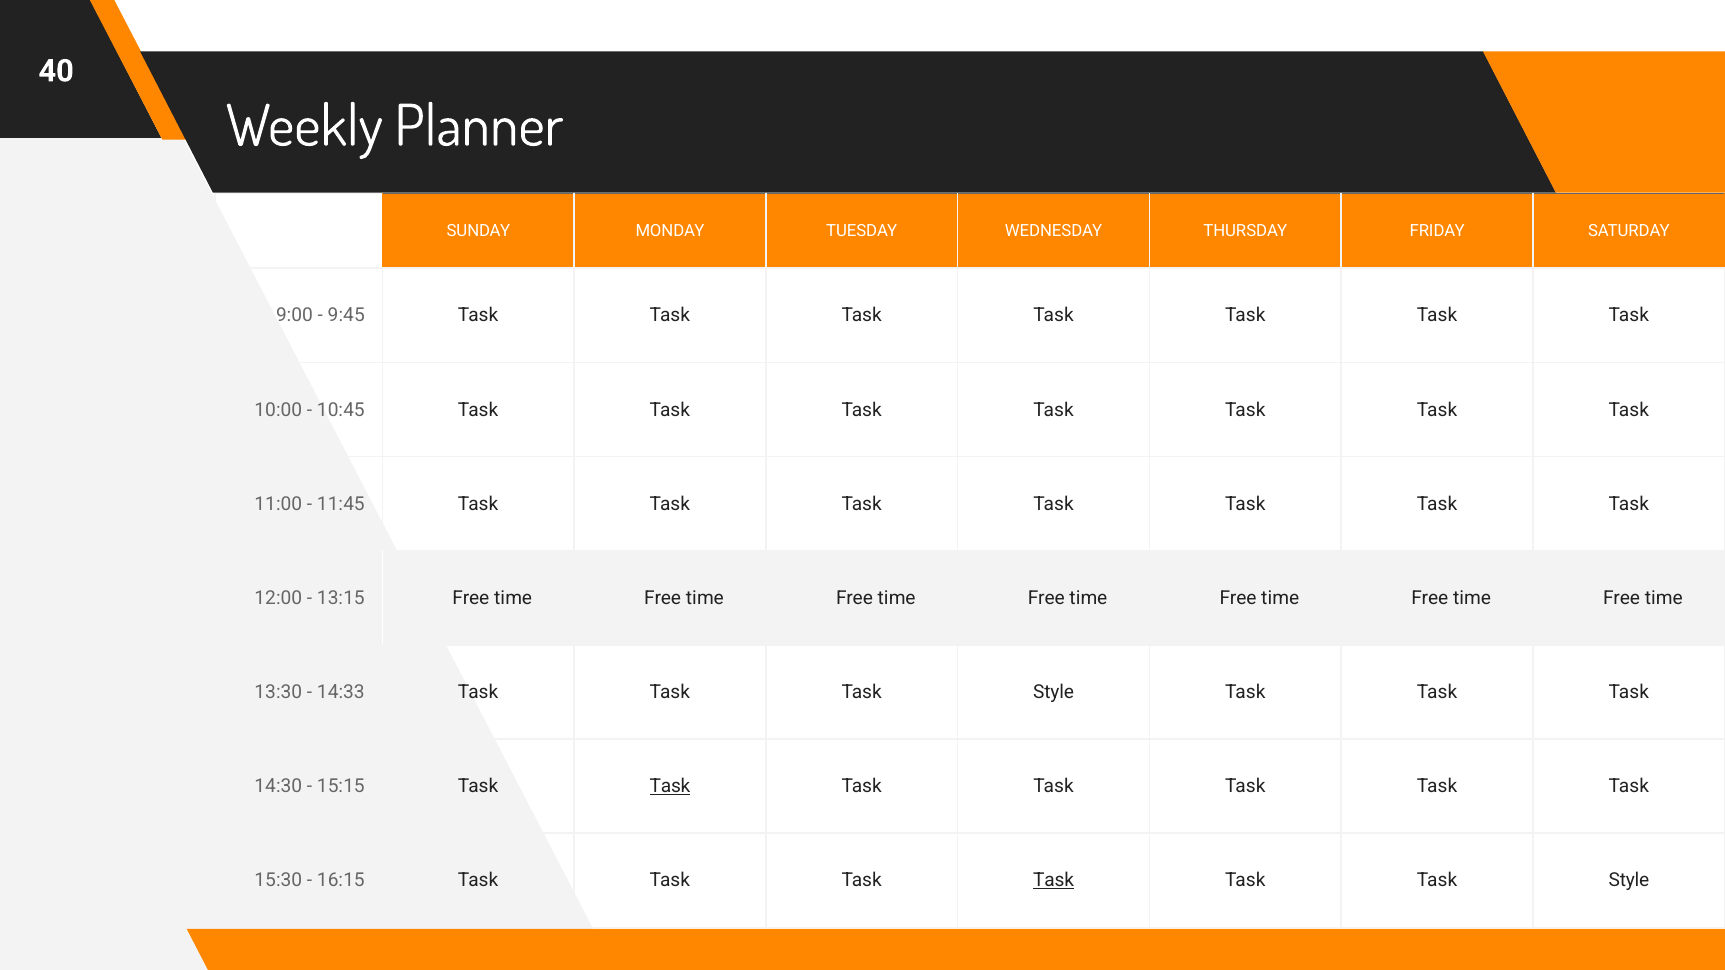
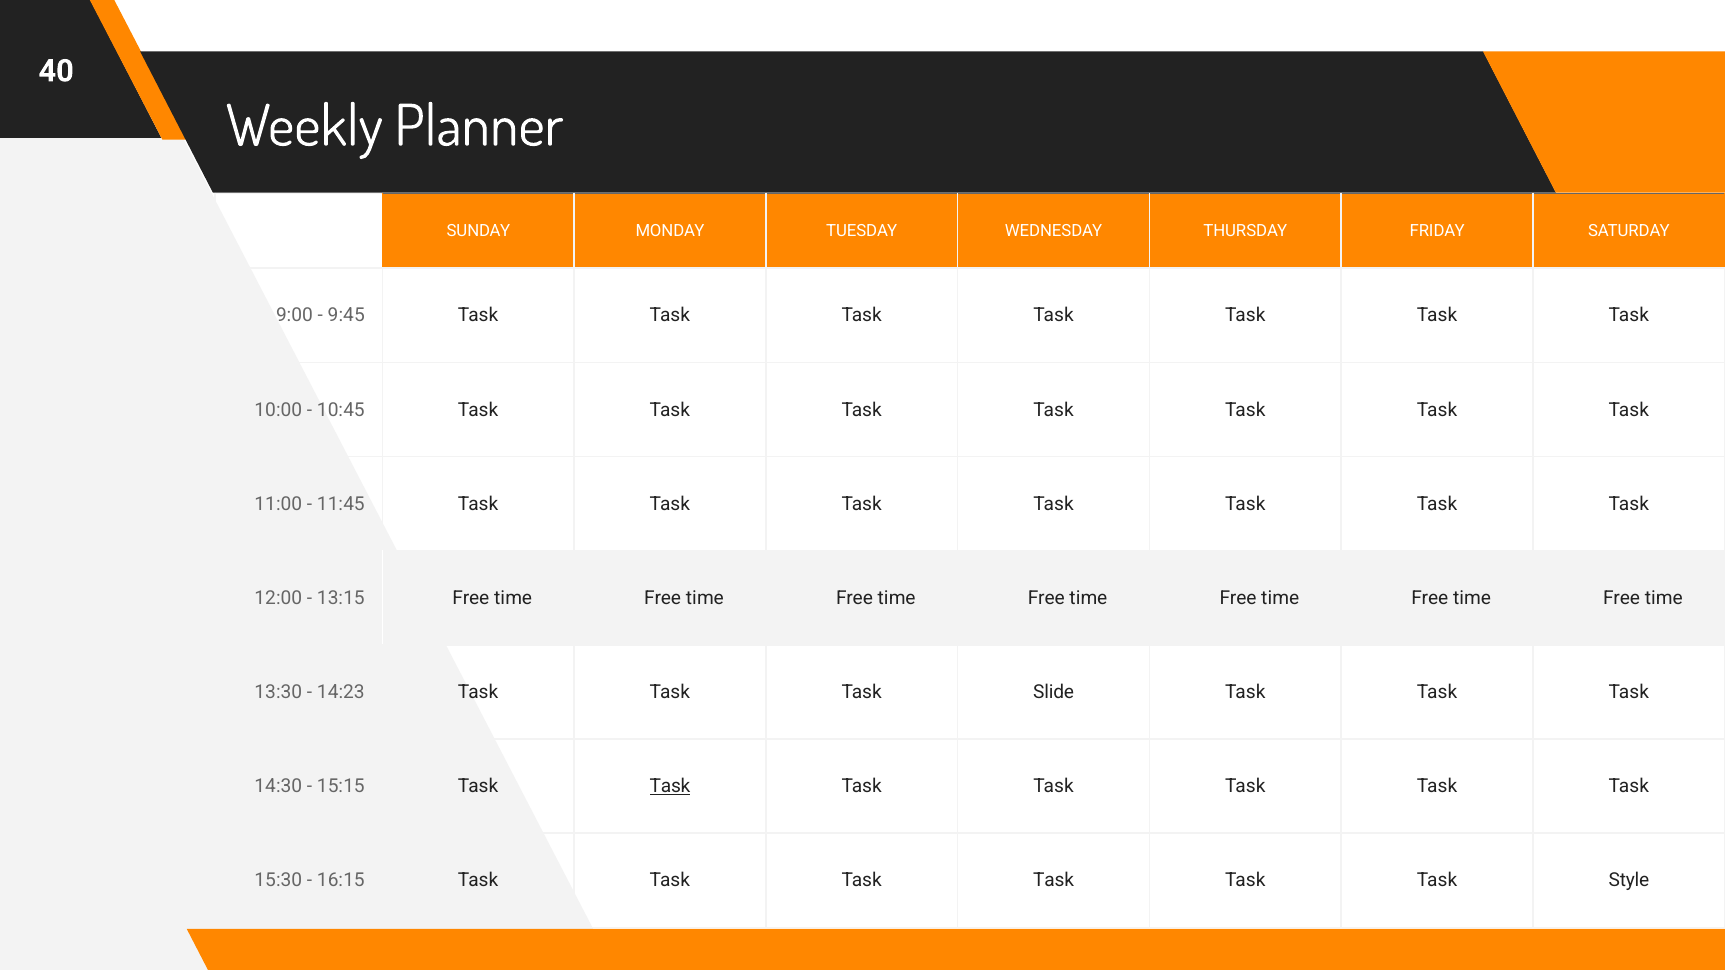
14:33: 14:33 -> 14:23
Style at (1054, 692): Style -> Slide
Task at (1054, 881) underline: present -> none
